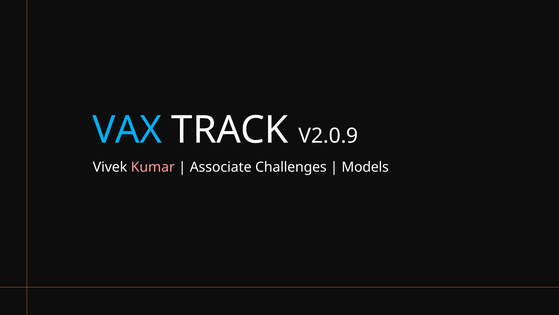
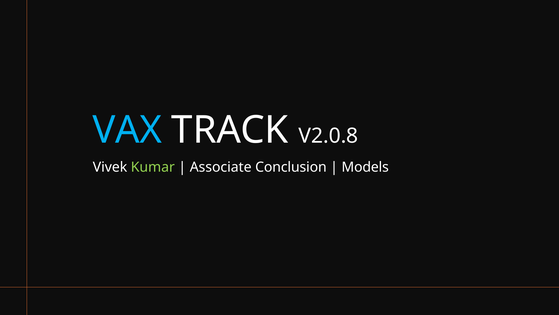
V2.0.9: V2.0.9 -> V2.0.8
Kumar colour: pink -> light green
Challenges: Challenges -> Conclusion
